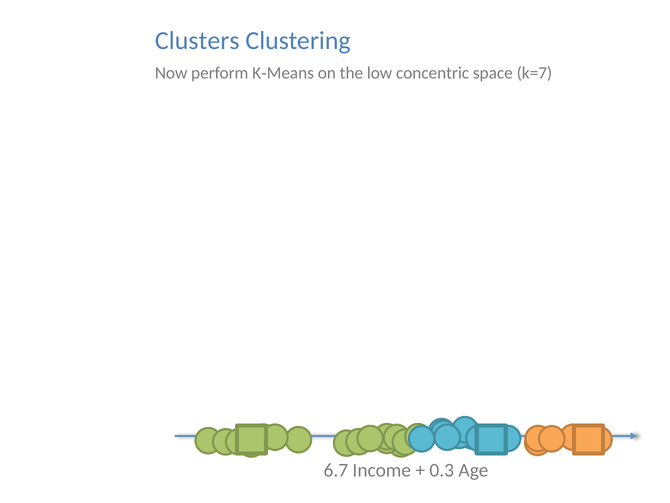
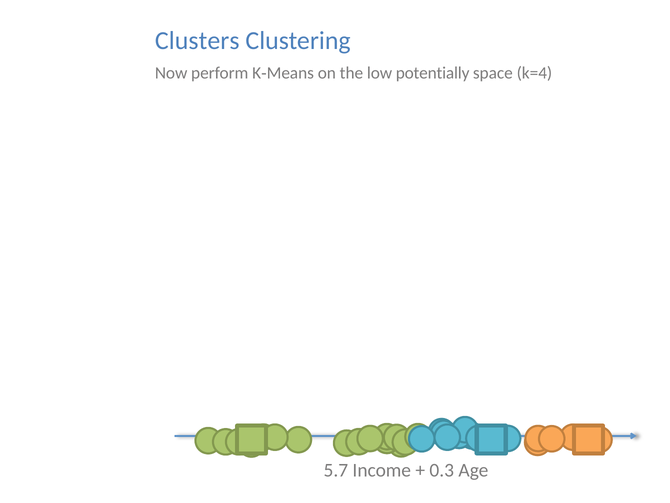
concentric: concentric -> potentially
k=7: k=7 -> k=4
6.7: 6.7 -> 5.7
